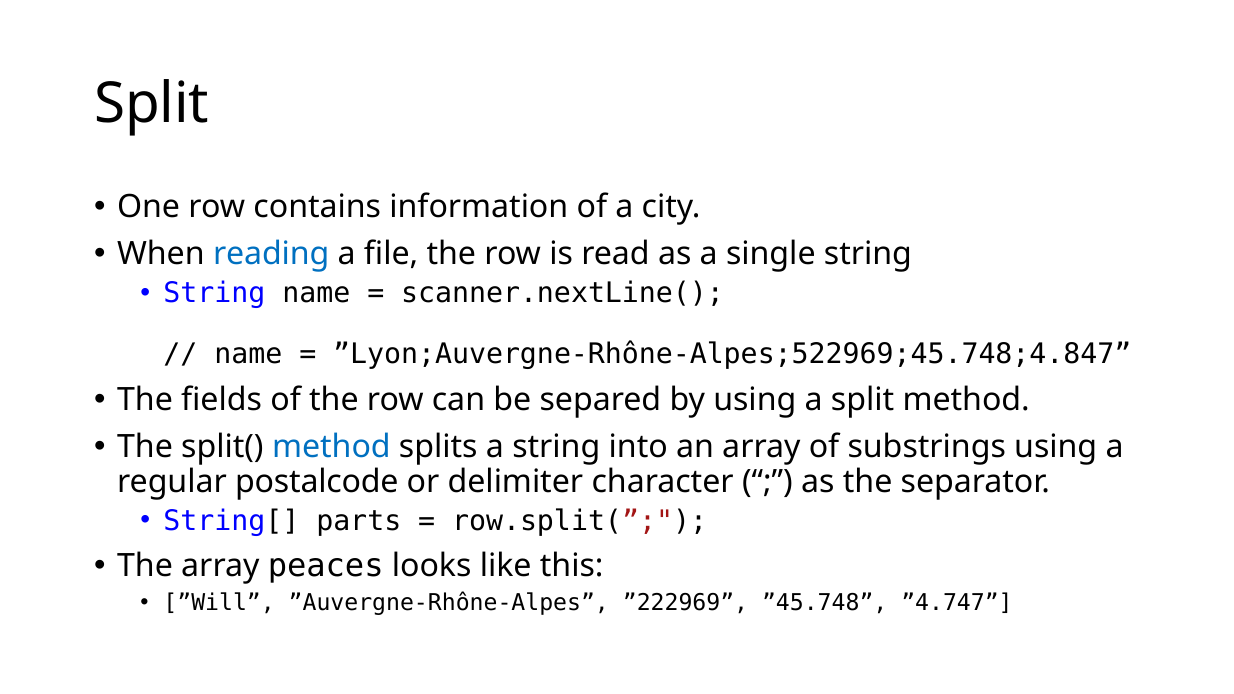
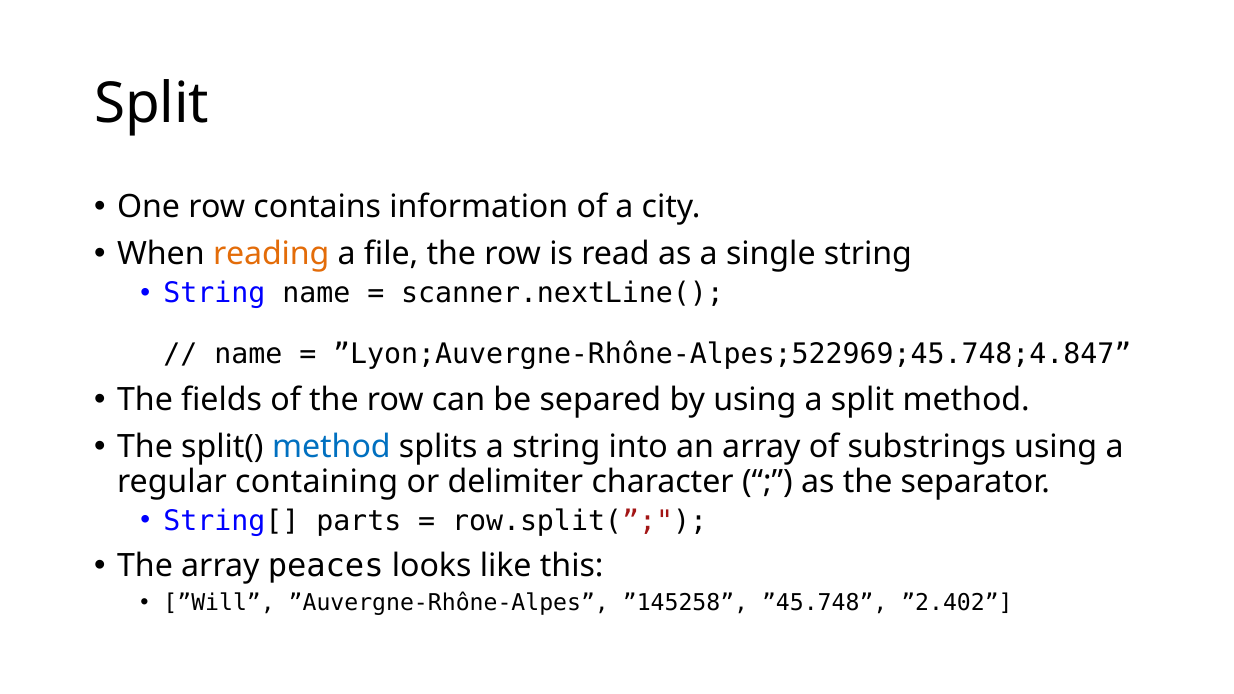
reading colour: blue -> orange
postalcode: postalcode -> containing
”222969: ”222969 -> ”145258
”4.747: ”4.747 -> ”2.402
